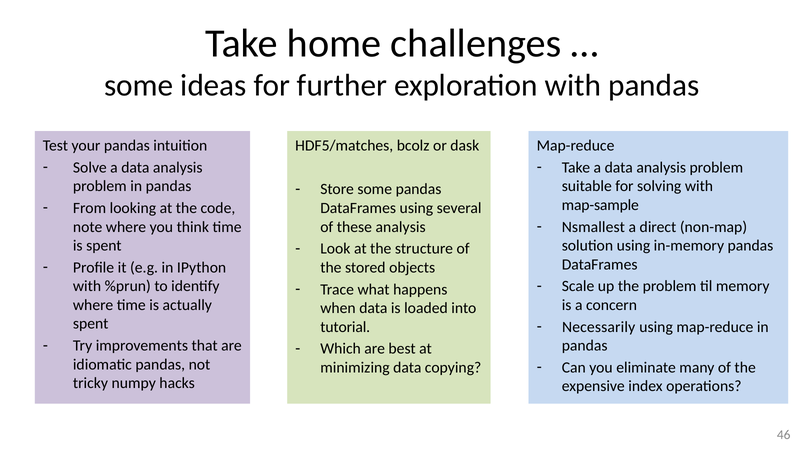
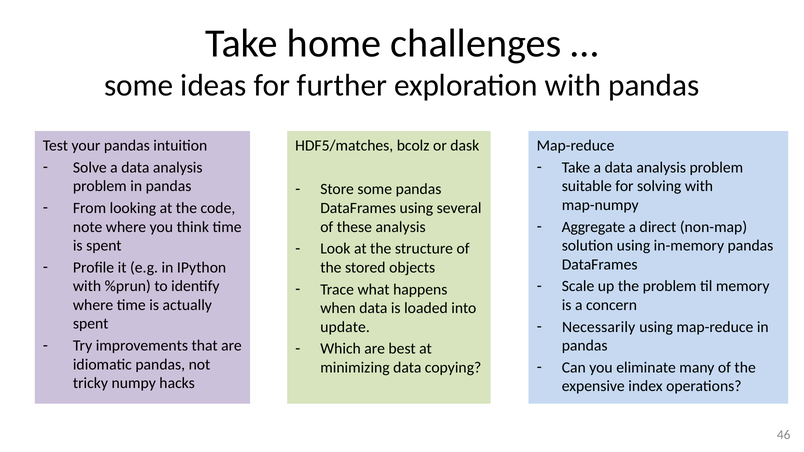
map-sample: map-sample -> map-numpy
Nsmallest: Nsmallest -> Aggregate
tutorial: tutorial -> update
